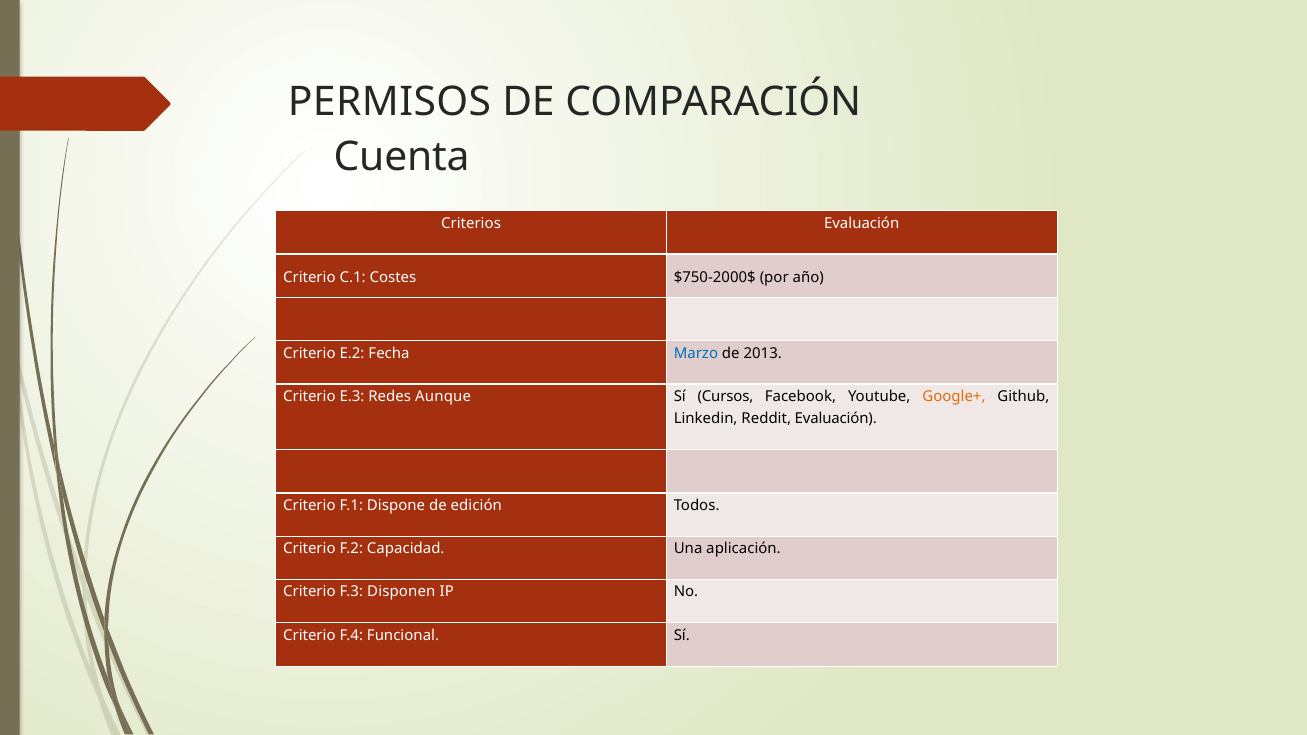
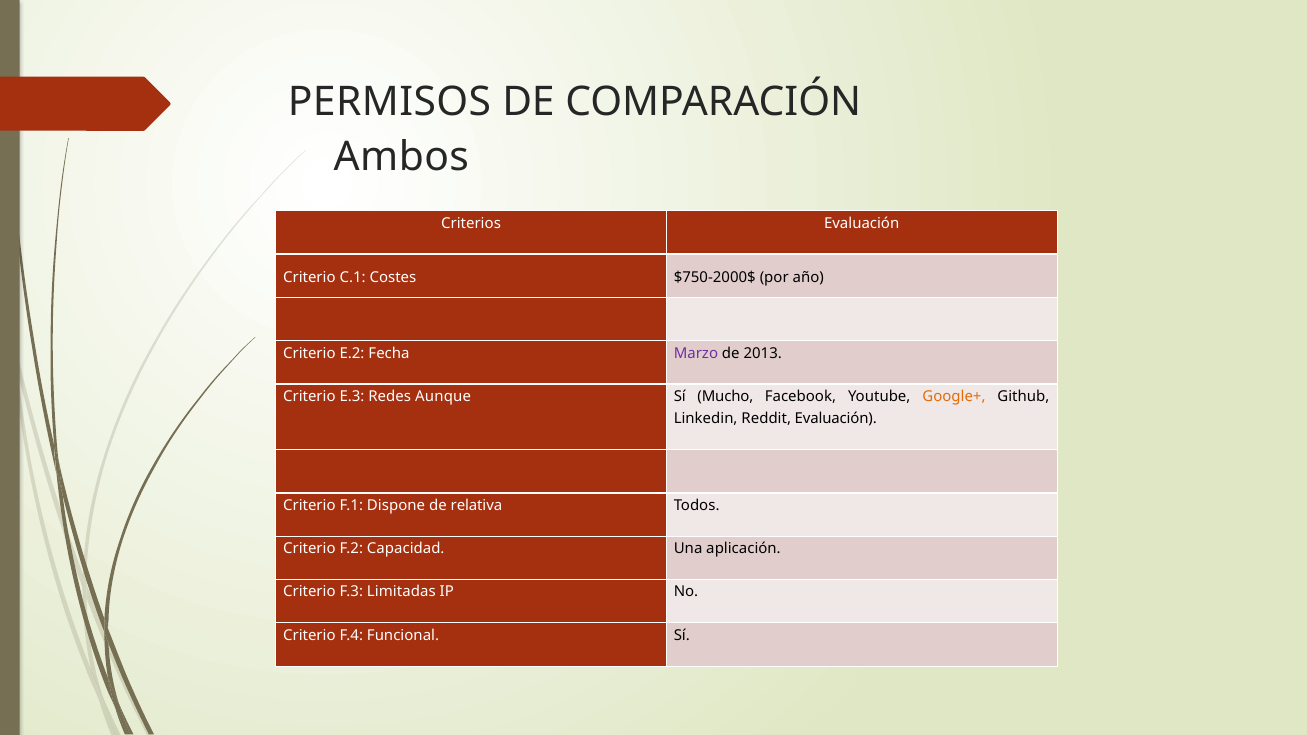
Cuenta: Cuenta -> Ambos
Marzo colour: blue -> purple
Cursos: Cursos -> Mucho
edición: edición -> relativa
Disponen: Disponen -> Limitadas
